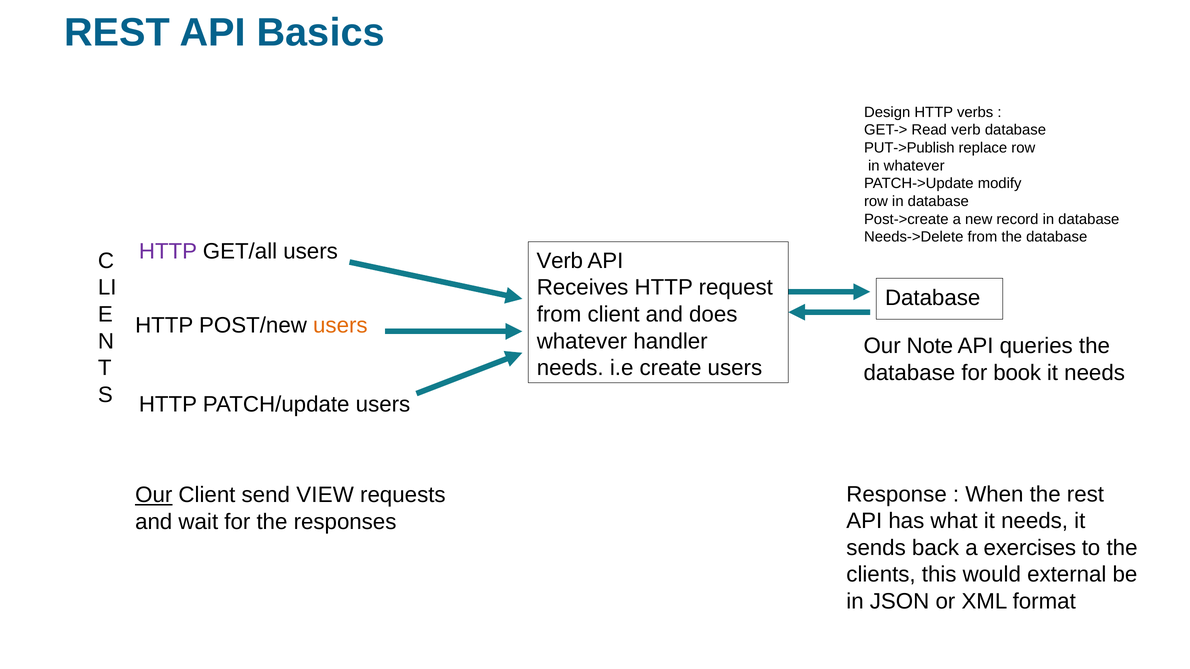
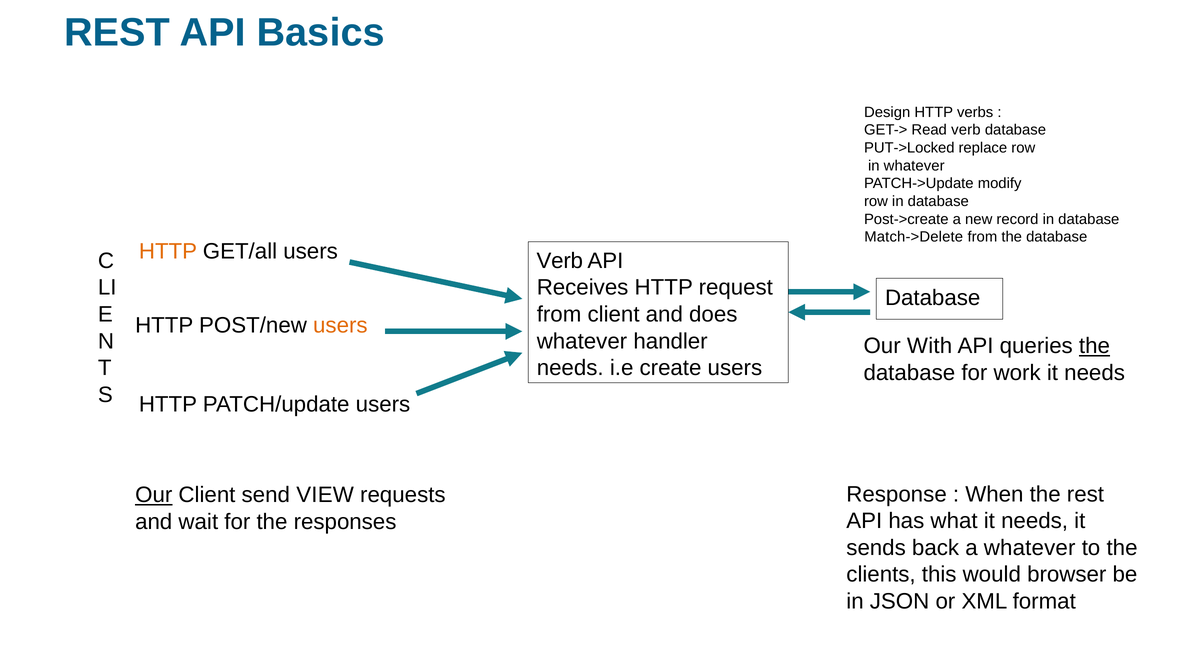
PUT->Publish: PUT->Publish -> PUT->Locked
Needs->Delete: Needs->Delete -> Match->Delete
HTTP at (168, 252) colour: purple -> orange
Note: Note -> With
the at (1094, 346) underline: none -> present
book: book -> work
a exercises: exercises -> whatever
external: external -> browser
